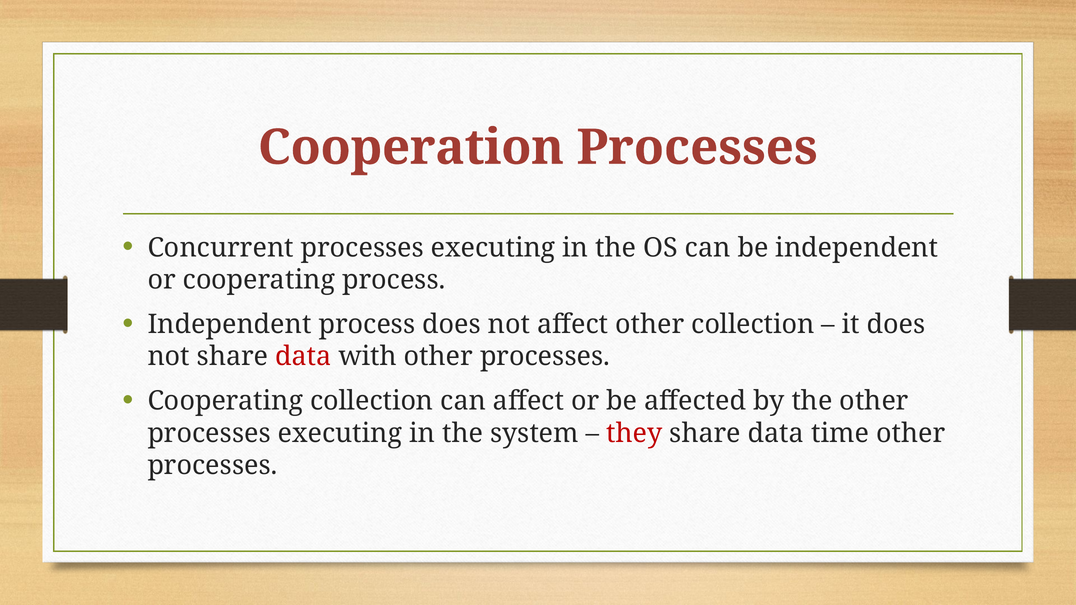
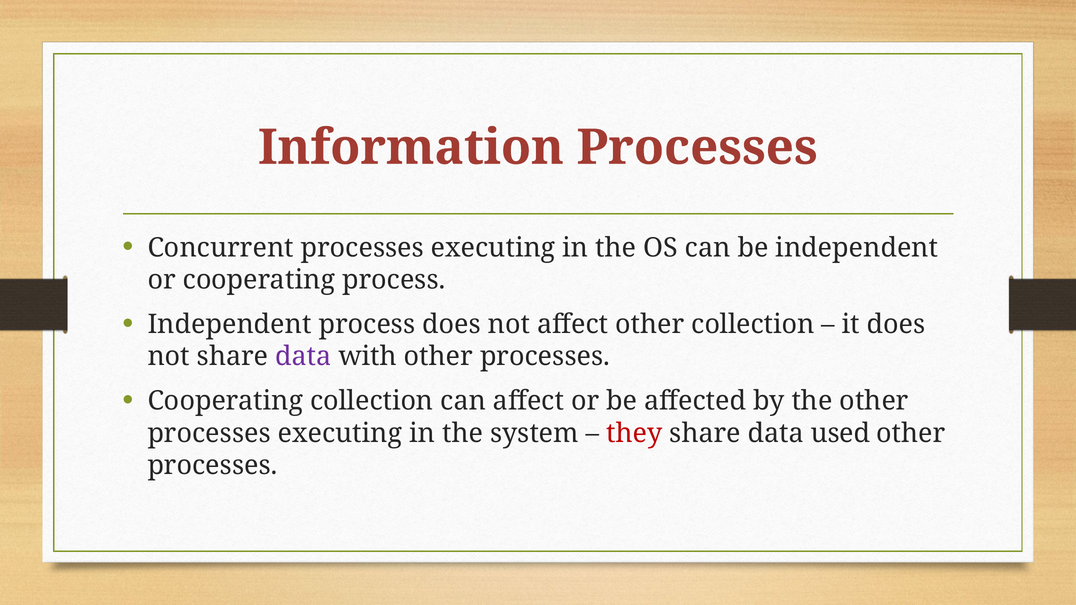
Cooperation: Cooperation -> Information
data at (303, 357) colour: red -> purple
time: time -> used
